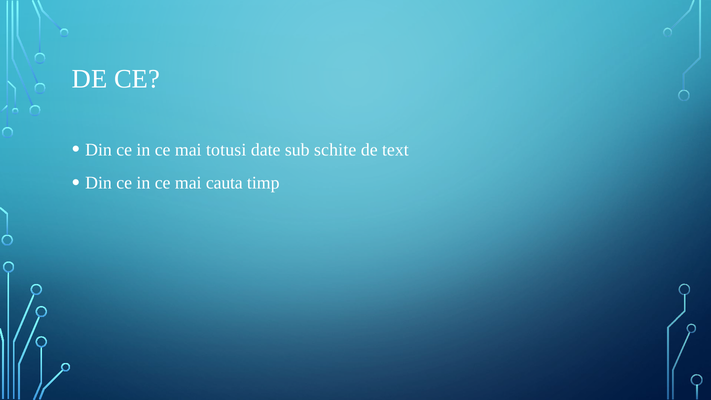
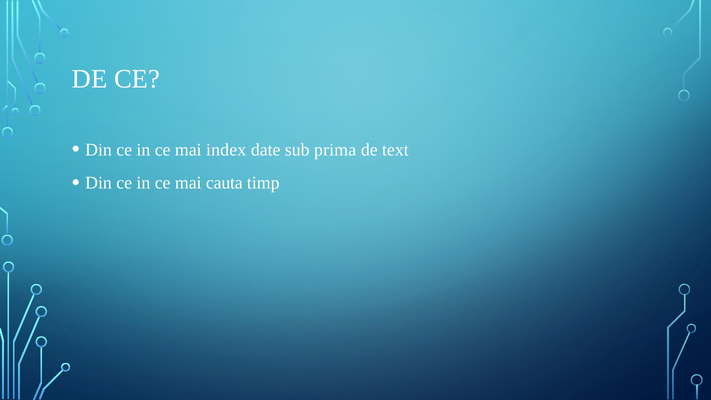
totusi: totusi -> index
schite: schite -> prima
